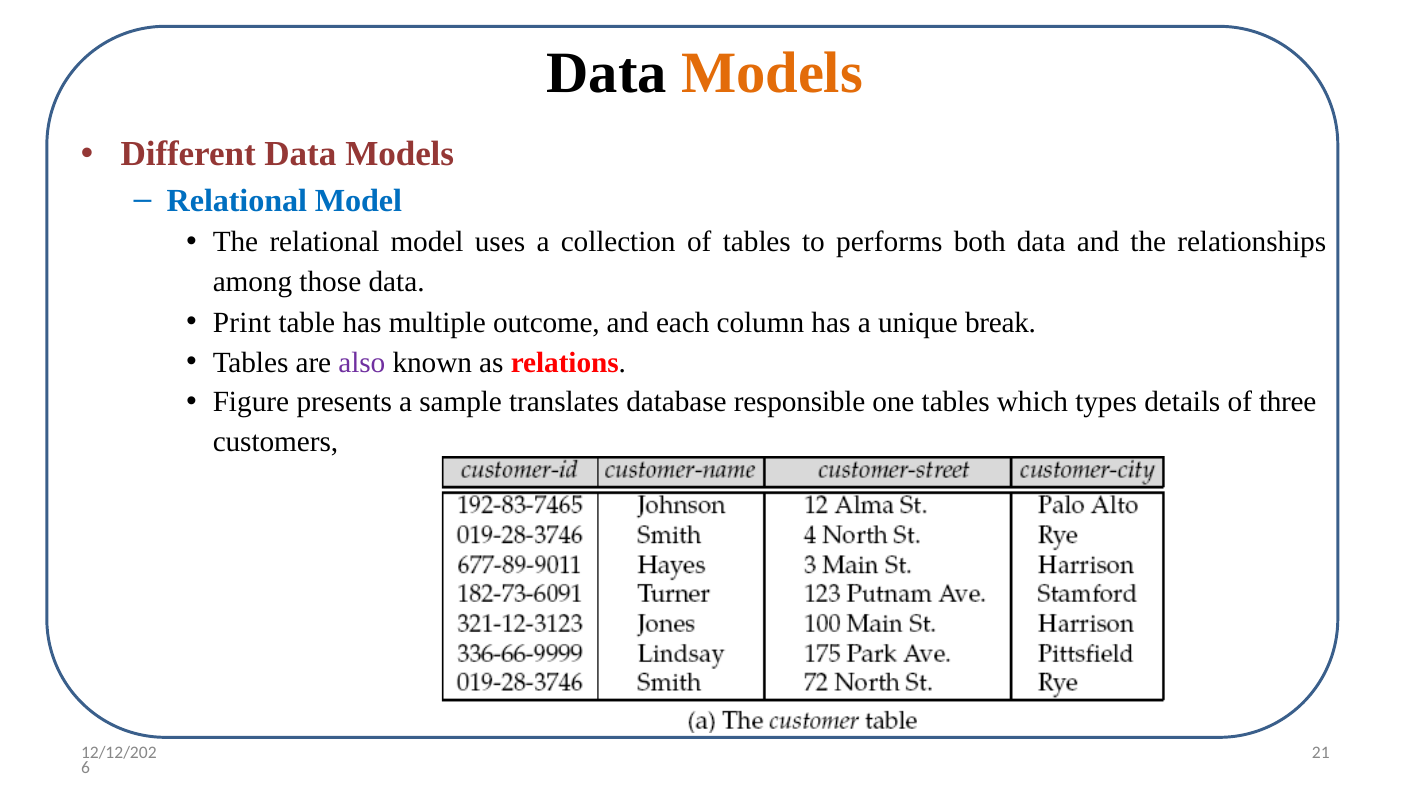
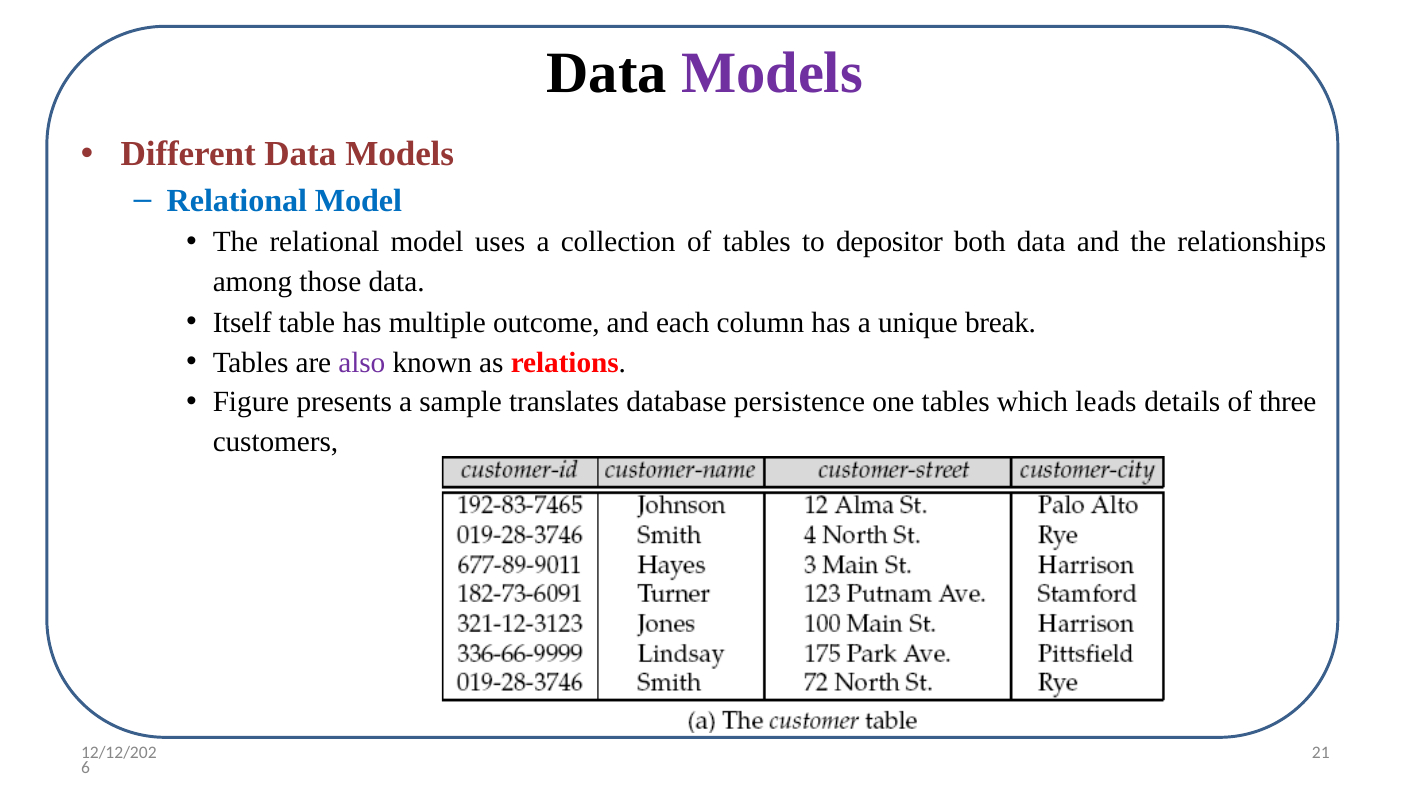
Models at (772, 73) colour: orange -> purple
performs: performs -> depositor
Print: Print -> Itself
responsible: responsible -> persistence
types: types -> leads
